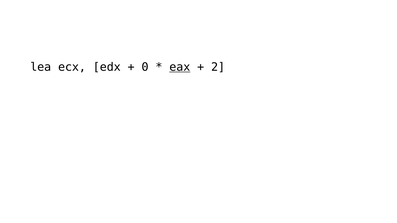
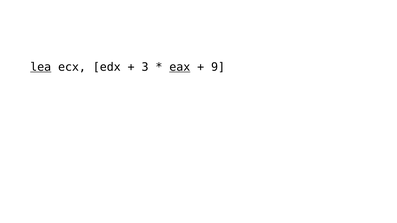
lea underline: none -> present
0: 0 -> 3
2: 2 -> 9
